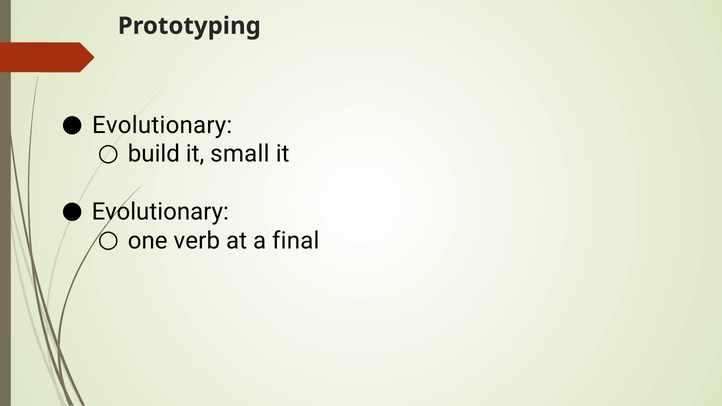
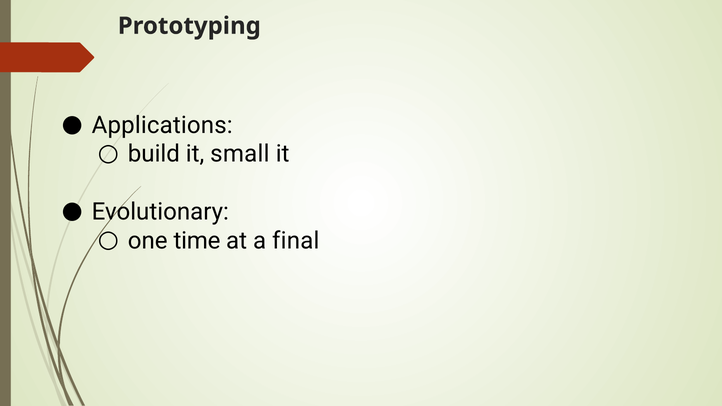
Evolutionary at (162, 125): Evolutionary -> Applications
verb: verb -> time
